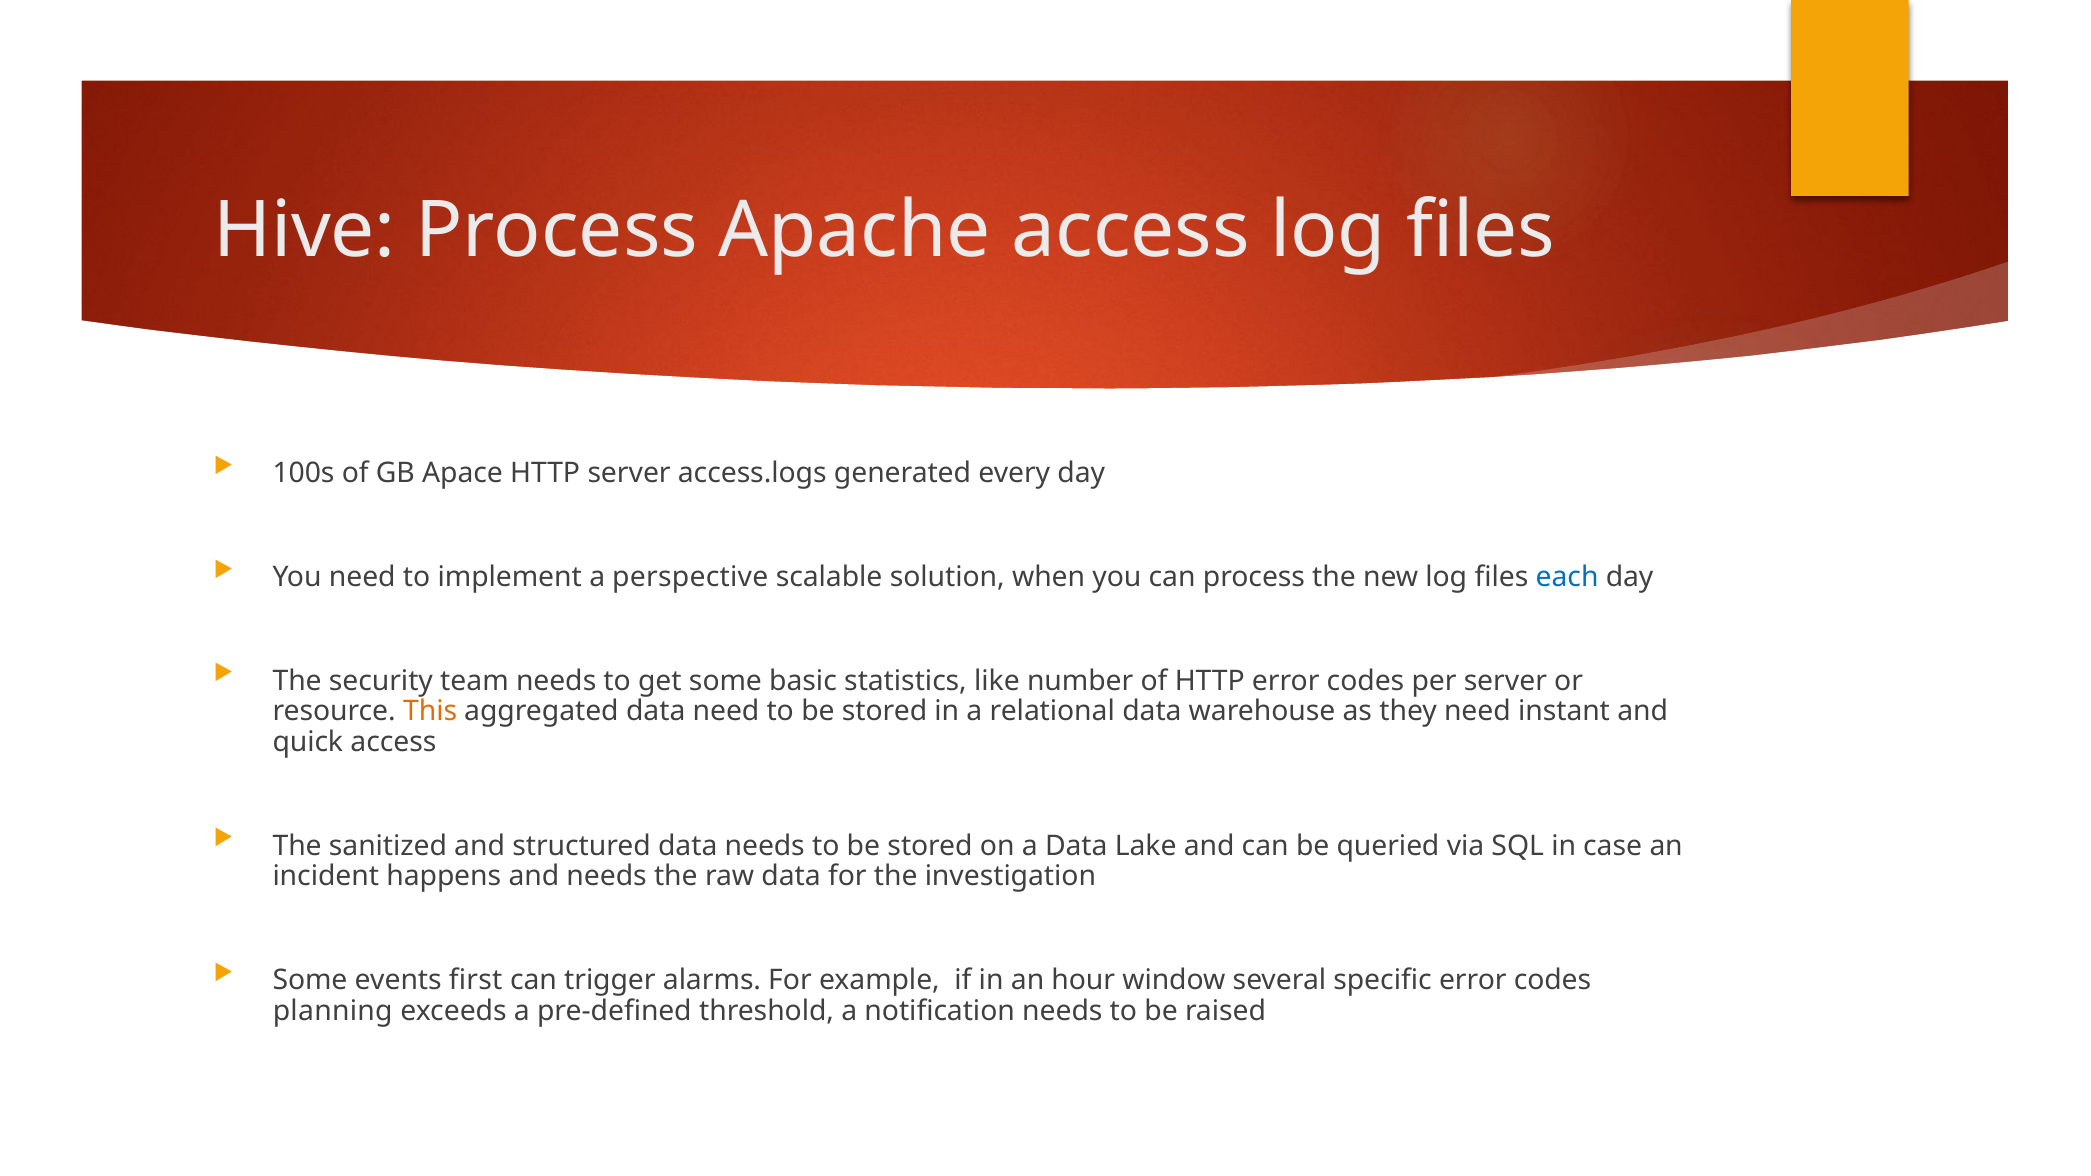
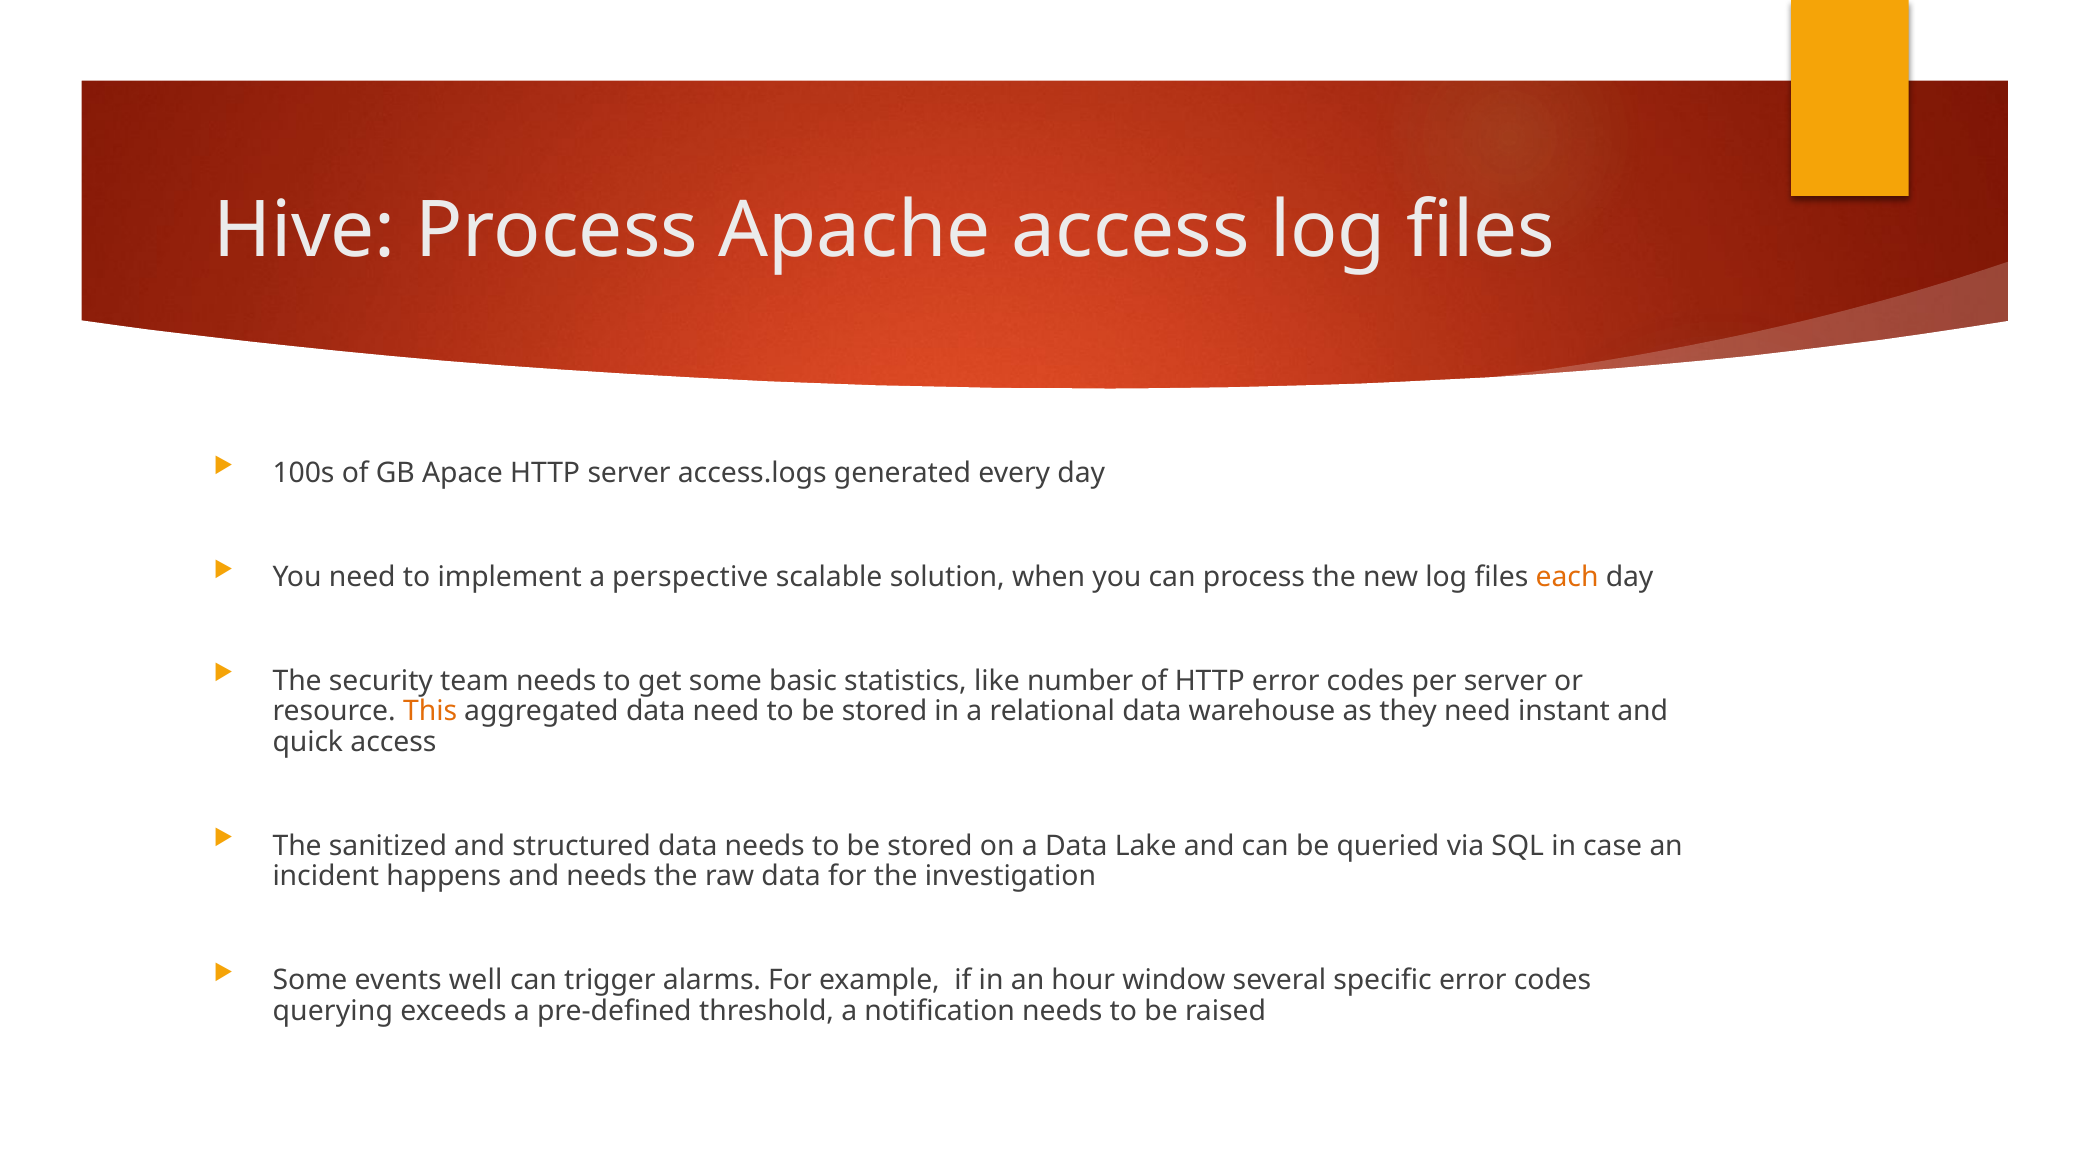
each colour: blue -> orange
first: first -> well
planning: planning -> querying
